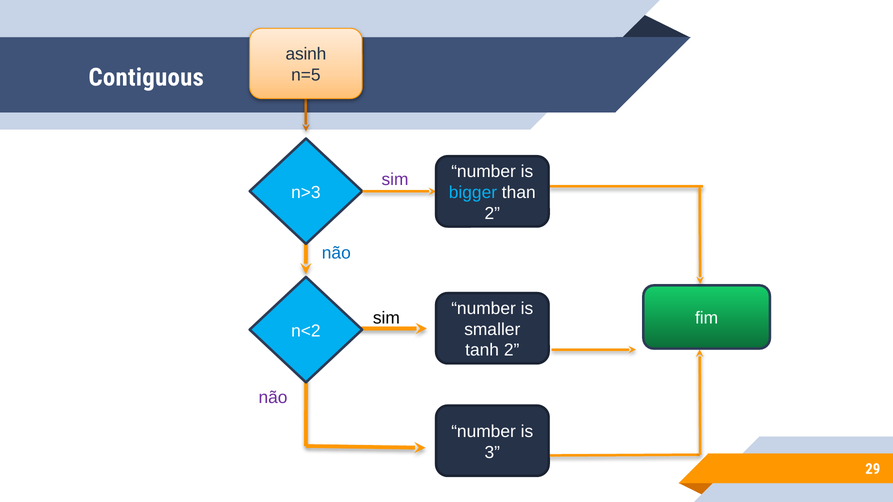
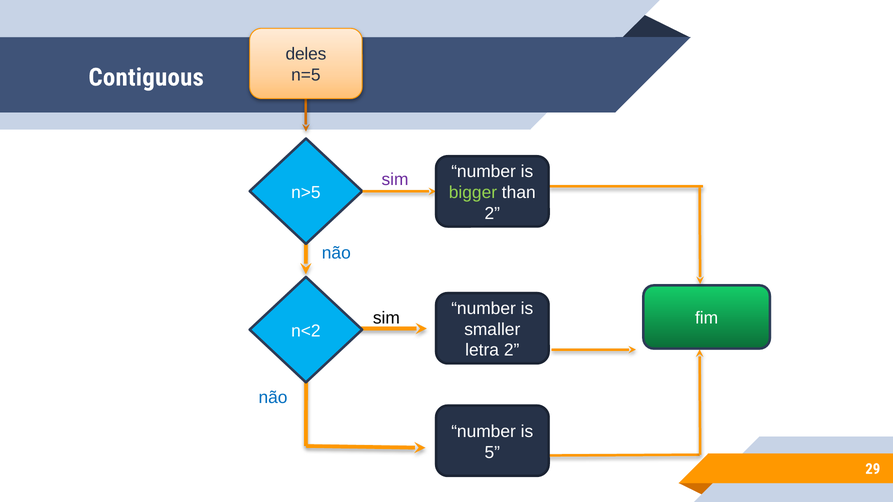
asinh: asinh -> deles
n>3: n>3 -> n>5
bigger colour: light blue -> light green
tanh: tanh -> letra
não at (273, 398) colour: purple -> blue
3: 3 -> 5
